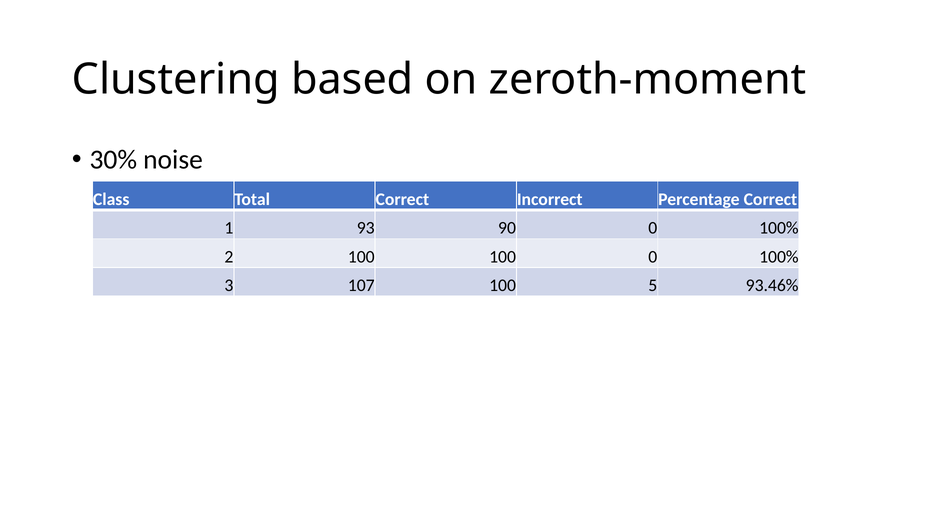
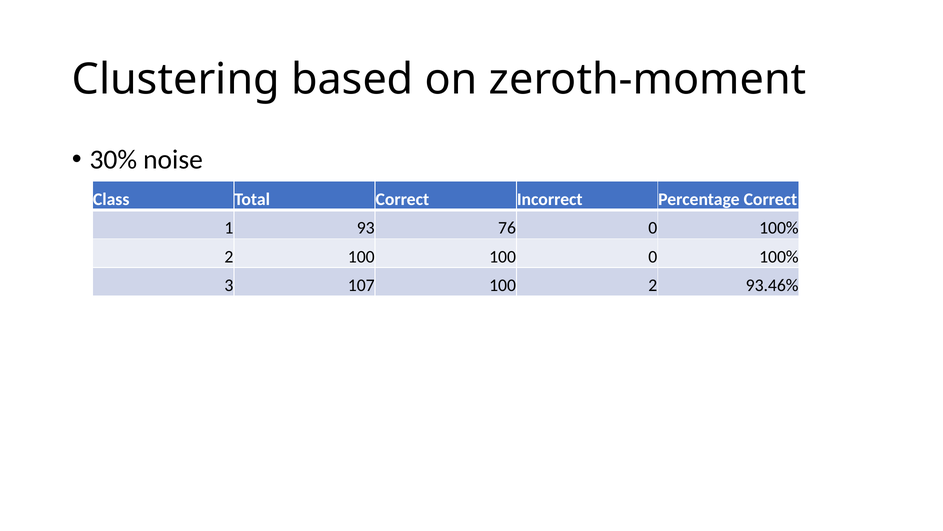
90: 90 -> 76
100 5: 5 -> 2
